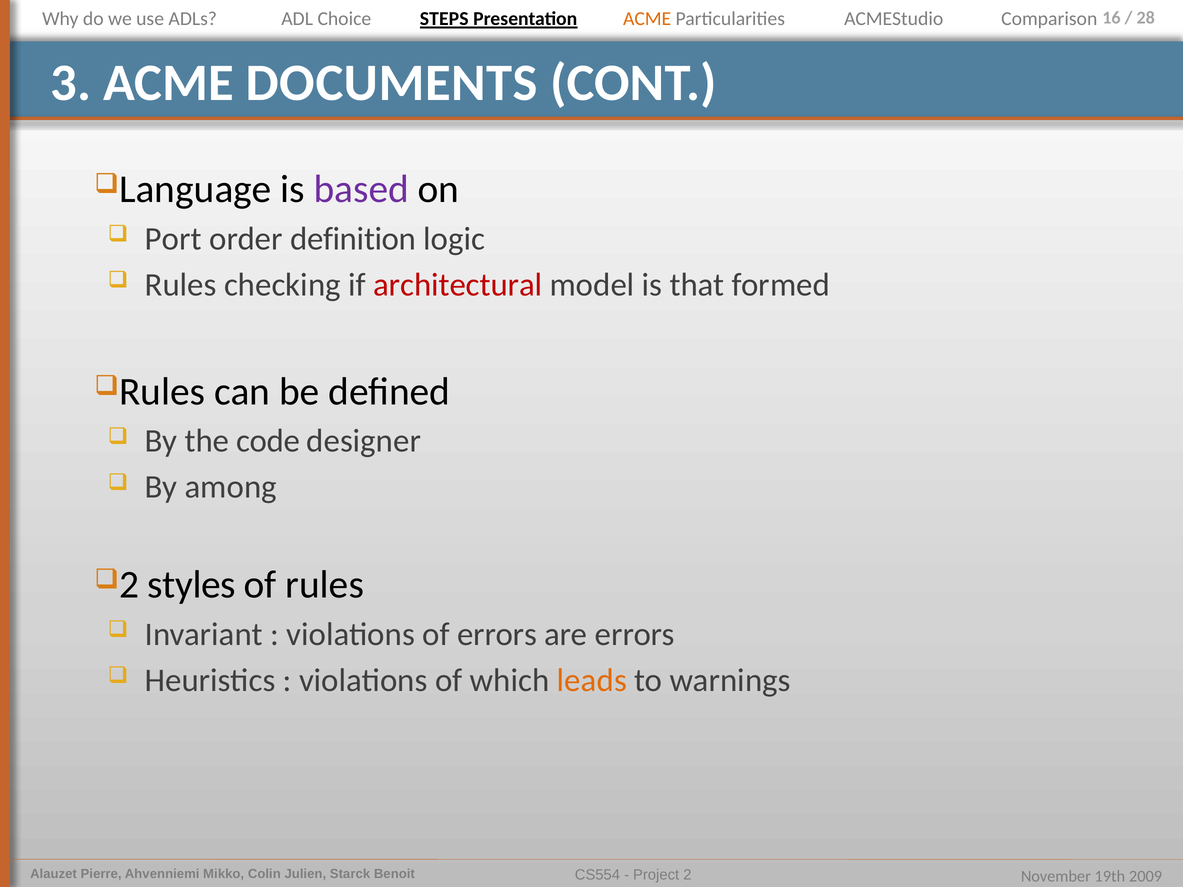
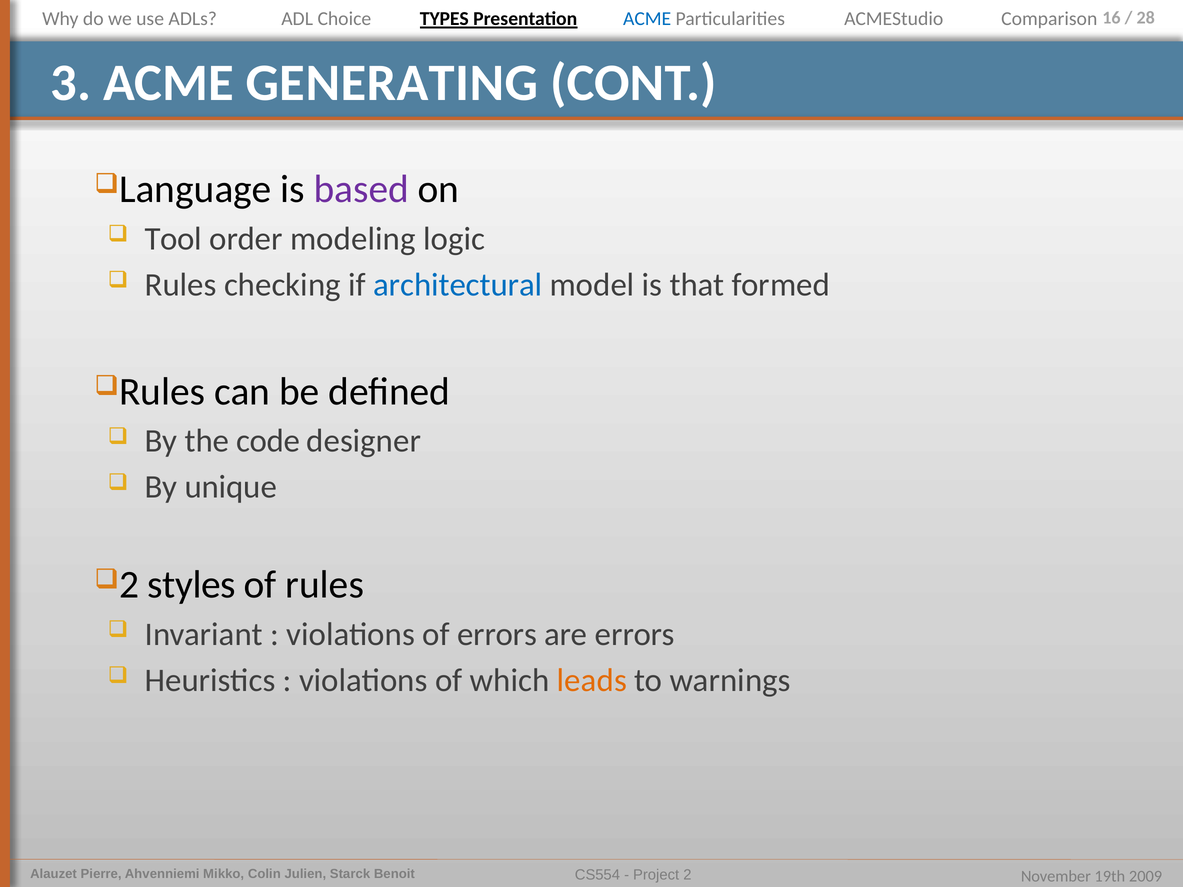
STEPS: STEPS -> TYPES
ACME at (647, 19) colour: orange -> blue
DOCUMENTS: DOCUMENTS -> GENERATING
Port: Port -> Tool
definition: definition -> modeling
architectural colour: red -> blue
among: among -> unique
